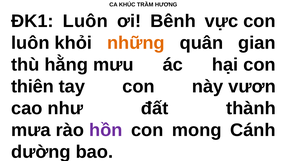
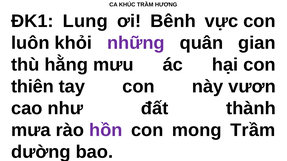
ĐK1 Luôn: Luôn -> Lung
những colour: orange -> purple
mong Cánh: Cánh -> Trầm
